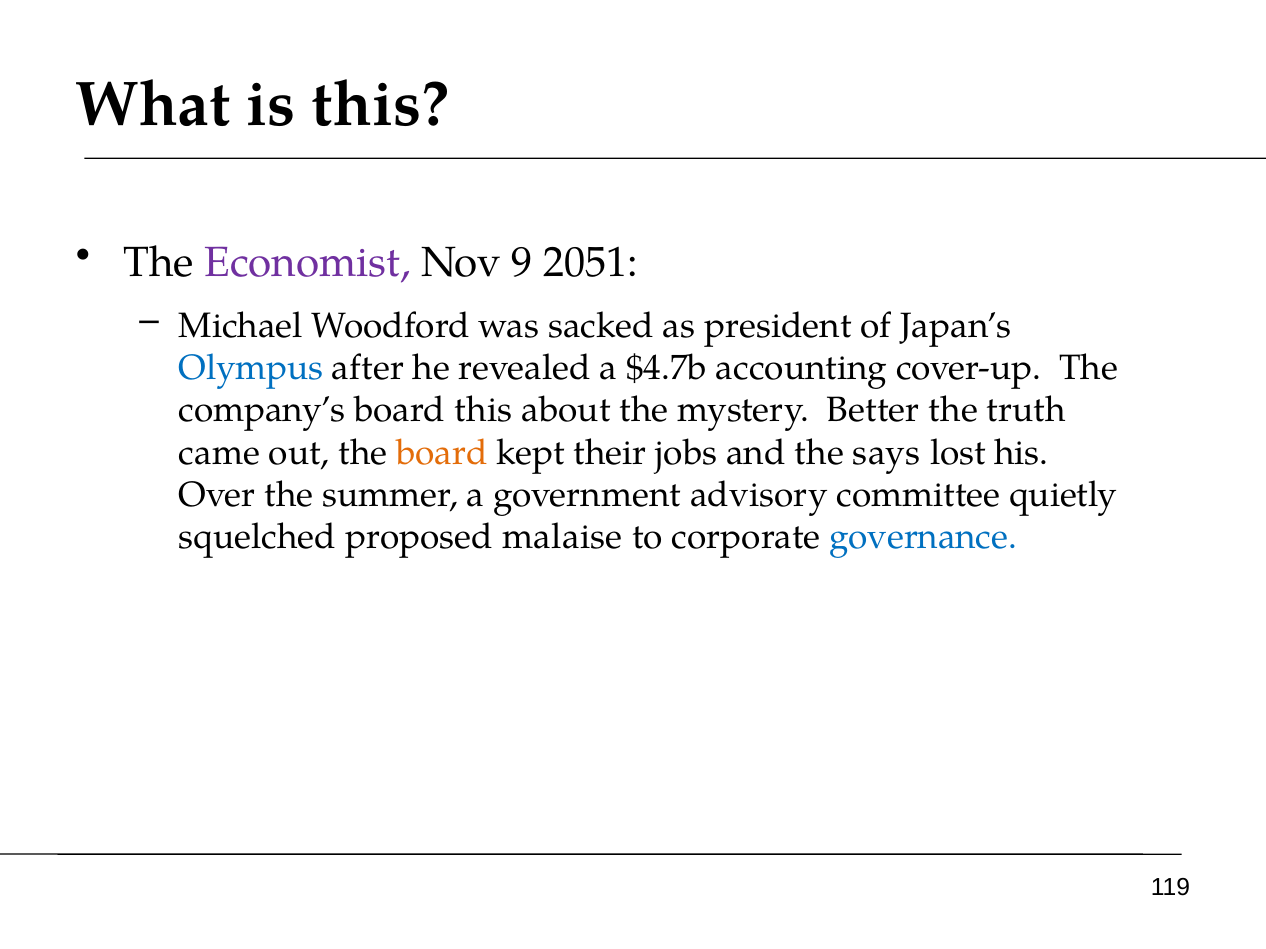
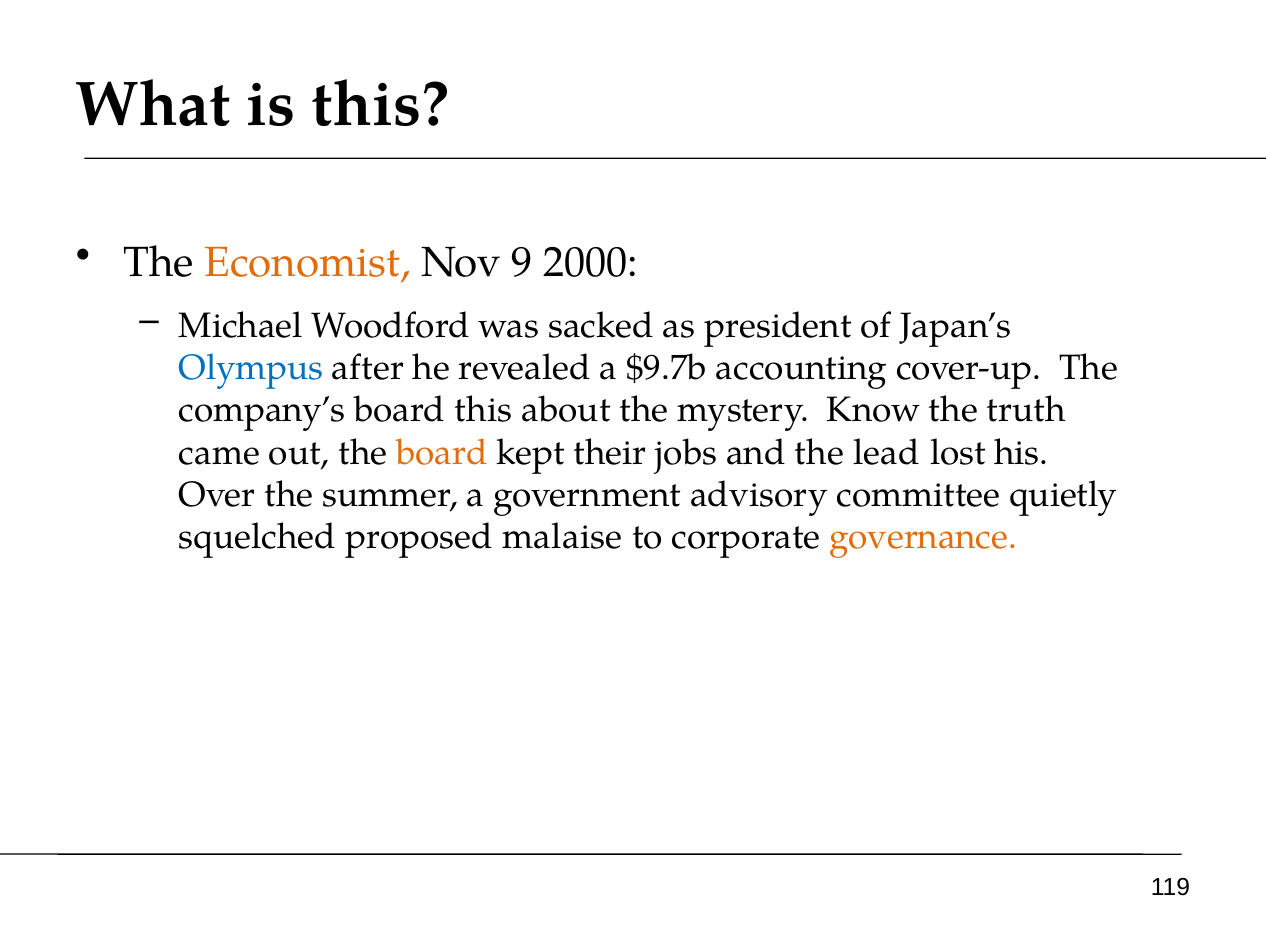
Economist colour: purple -> orange
2051: 2051 -> 2000
$4.7b: $4.7b -> $9.7b
Better: Better -> Know
says: says -> lead
governance colour: blue -> orange
